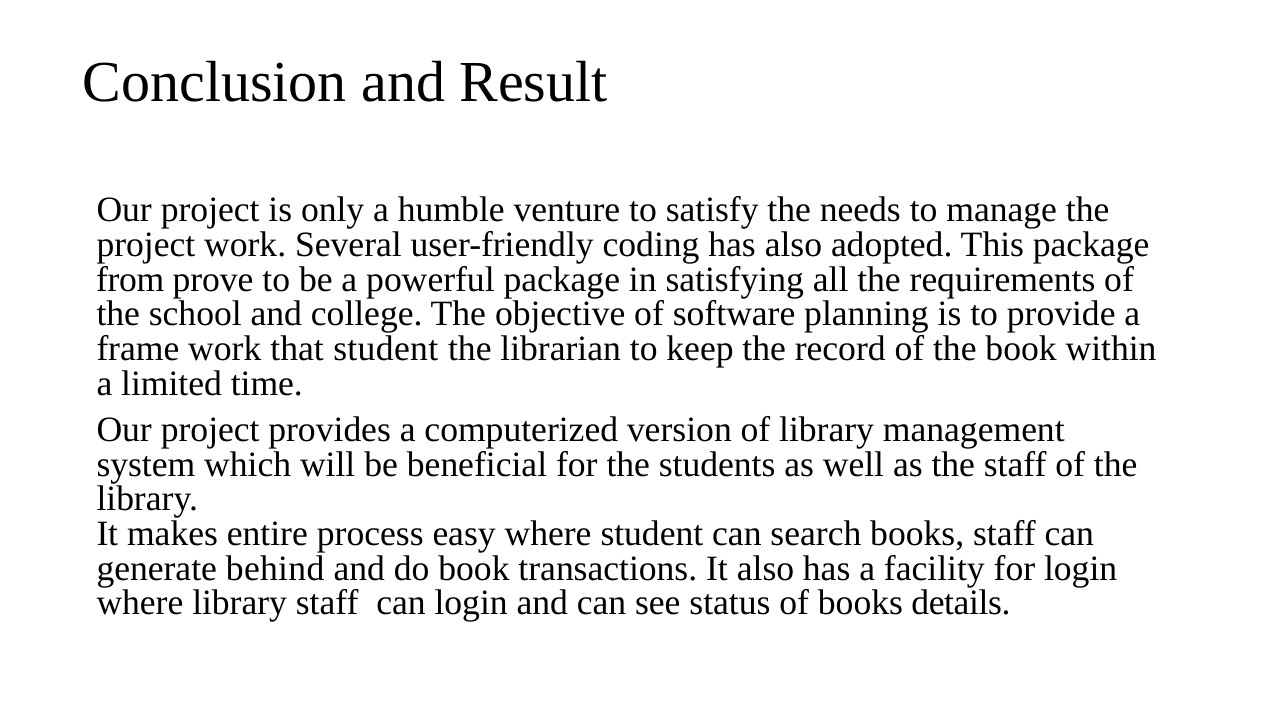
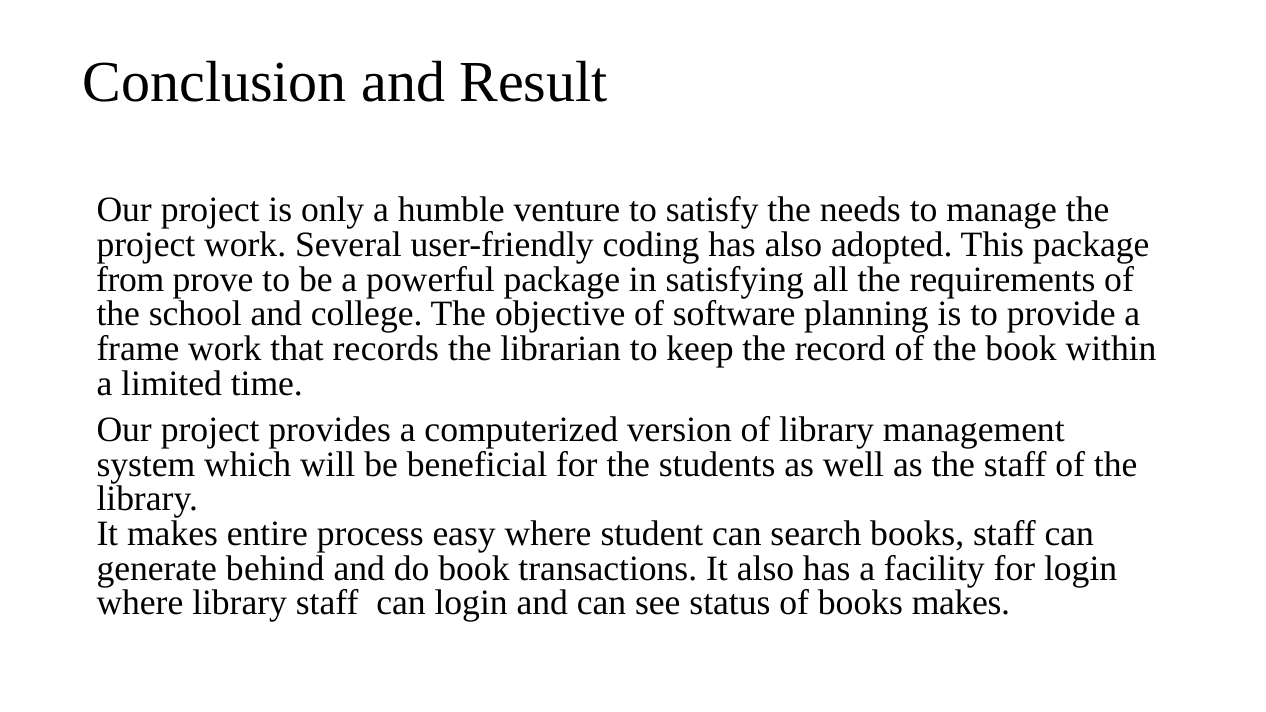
that student: student -> records
books details: details -> makes
